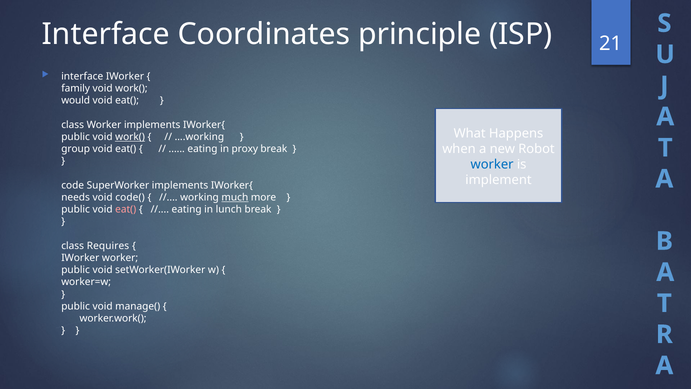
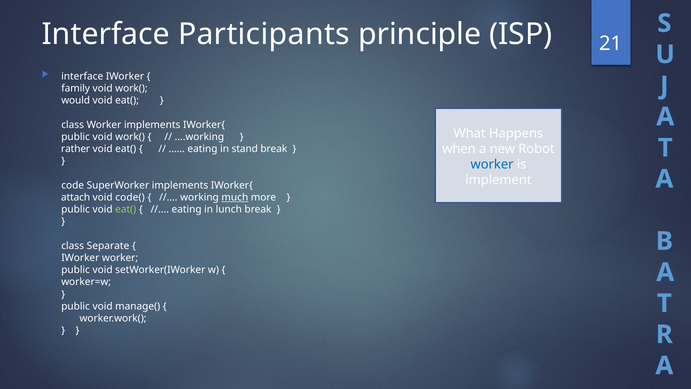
Coordinates: Coordinates -> Participants
work( at (130, 137) underline: present -> none
group: group -> rather
proxy: proxy -> stand
needs: needs -> attach
eat( at (126, 209) colour: pink -> light green
Requires: Requires -> Separate
